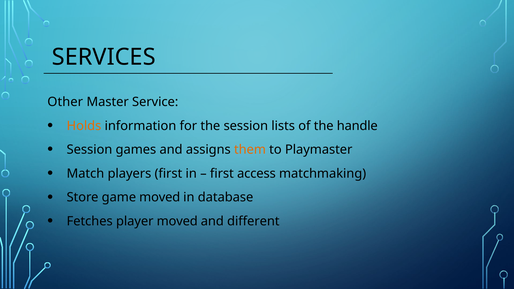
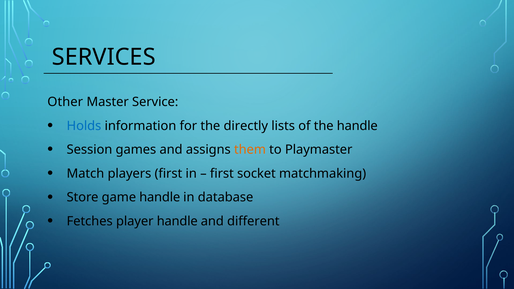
Holds colour: orange -> blue
the session: session -> directly
access: access -> socket
game moved: moved -> handle
player moved: moved -> handle
